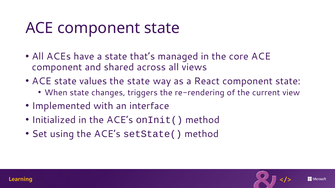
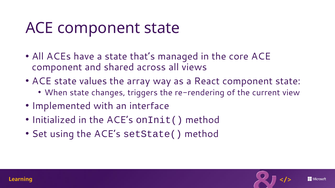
the state: state -> array
